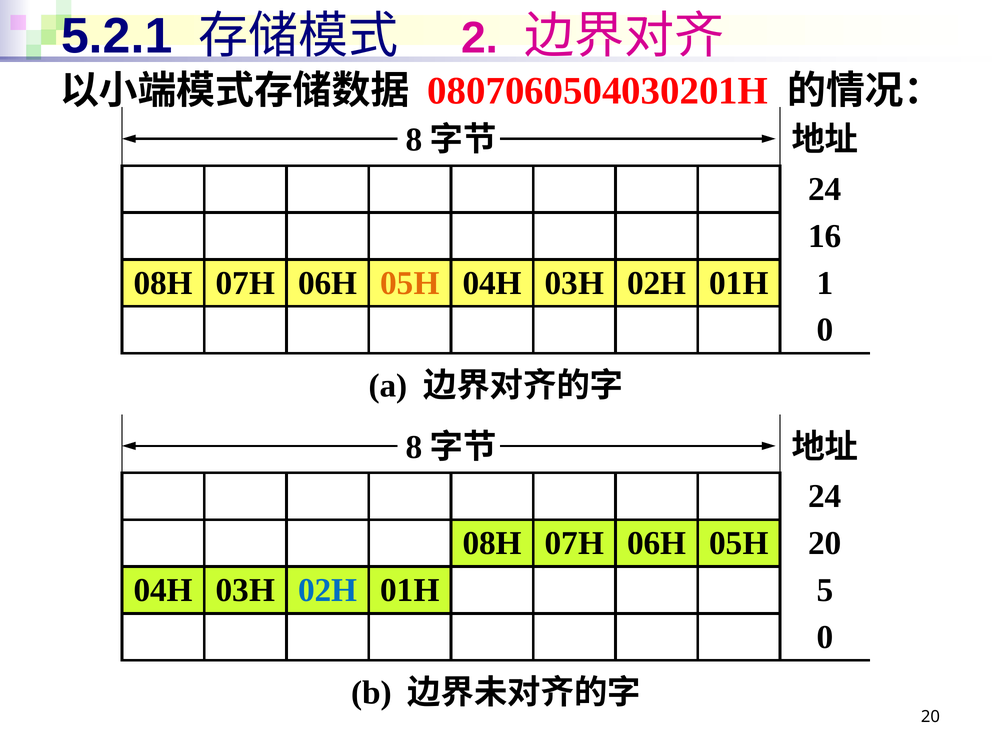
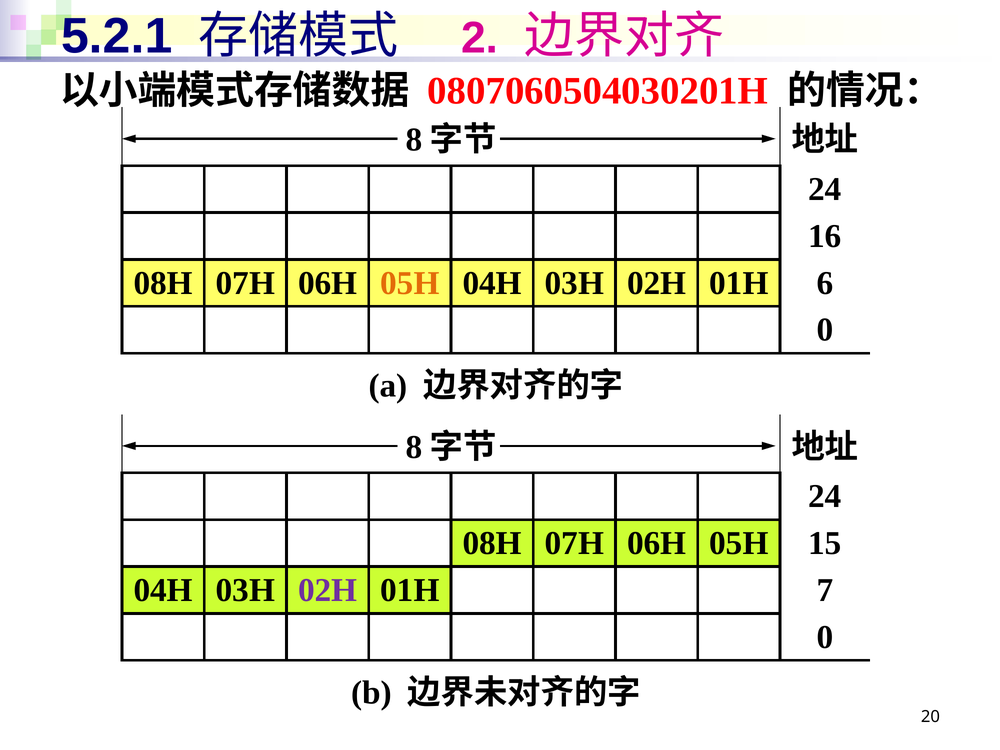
1: 1 -> 6
05H 20: 20 -> 15
02H at (328, 590) colour: blue -> purple
5: 5 -> 7
